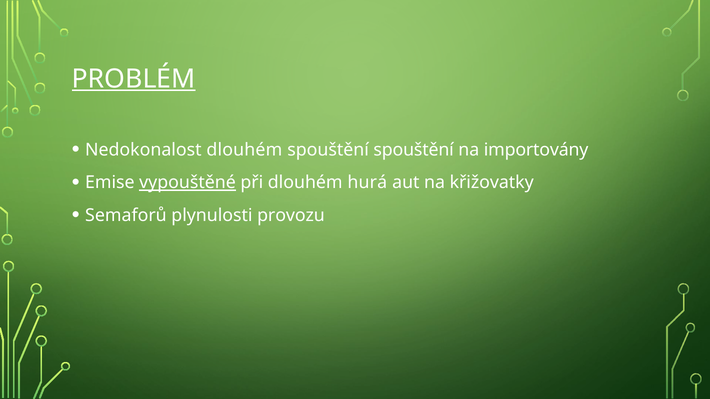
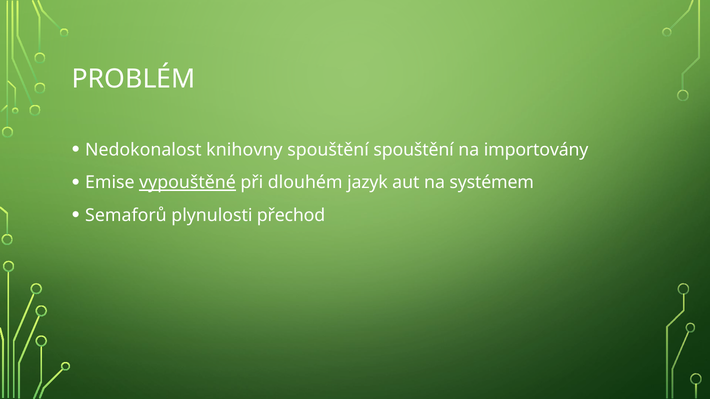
PROBLÉM underline: present -> none
Nedokonalost dlouhém: dlouhém -> knihovny
hurá: hurá -> jazyk
křižovatky: křižovatky -> systémem
provozu: provozu -> přechod
